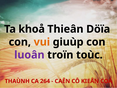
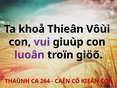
Döïa: Döïa -> Vôùi
vui colour: orange -> purple
toùc: toùc -> giöõ
